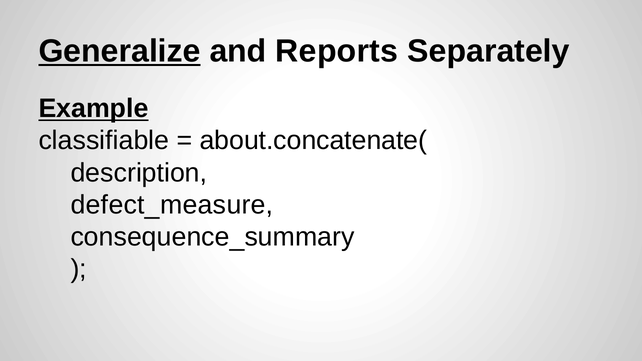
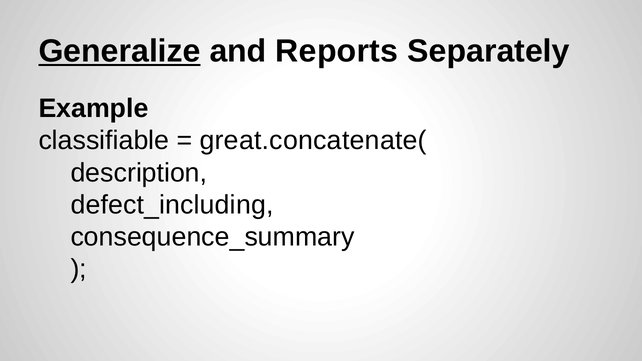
Example underline: present -> none
about.concatenate(: about.concatenate( -> great.concatenate(
defect_measure: defect_measure -> defect_including
